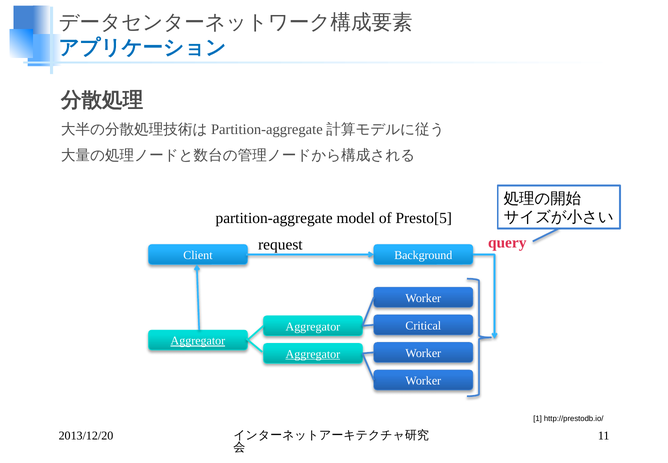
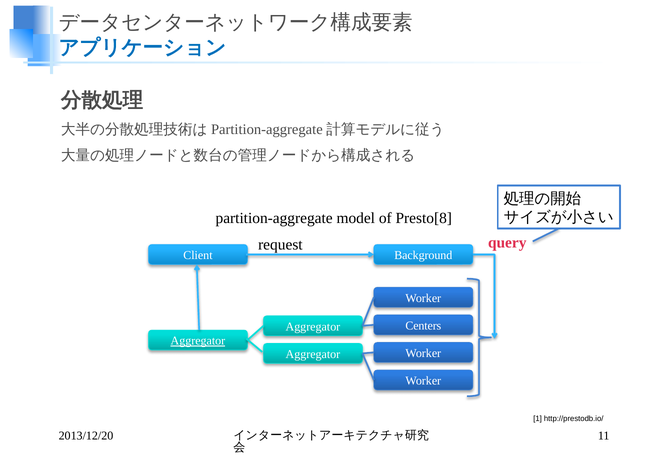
Presto[5: Presto[5 -> Presto[8
Critical: Critical -> Centers
Aggregator at (313, 354) underline: present -> none
